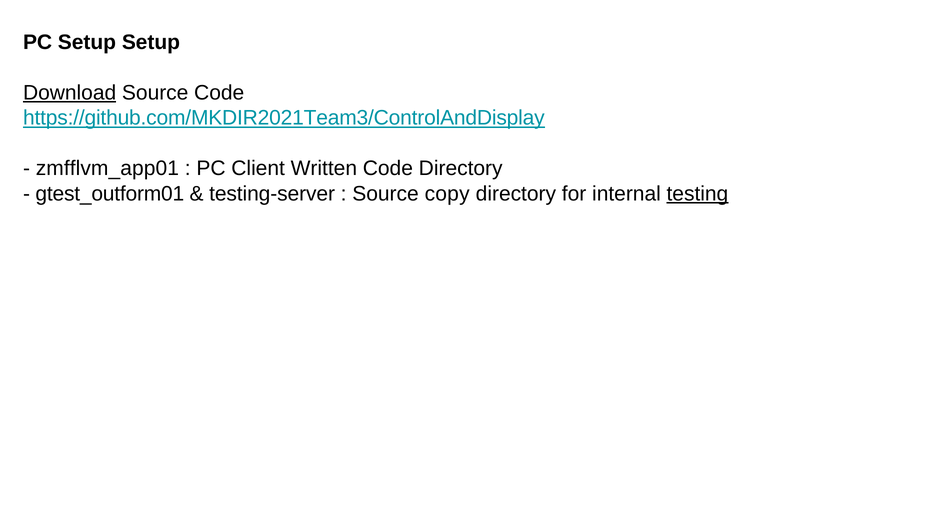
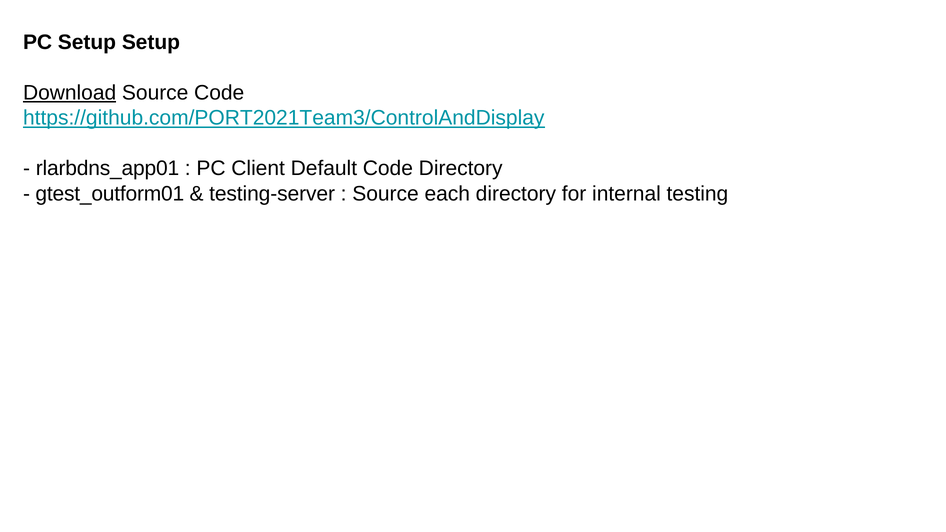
https://github.com/MKDIR2021Team3/ControlAndDisplay: https://github.com/MKDIR2021Team3/ControlAndDisplay -> https://github.com/PORT2021Team3/ControlAndDisplay
zmfflvm_app01: zmfflvm_app01 -> rlarbdns_app01
Written: Written -> Default
copy: copy -> each
testing underline: present -> none
